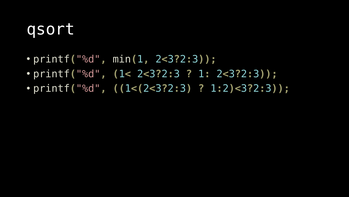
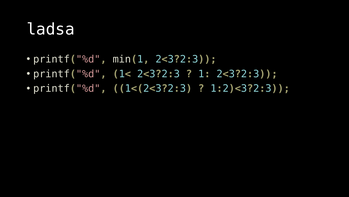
qsort: qsort -> ladsa
